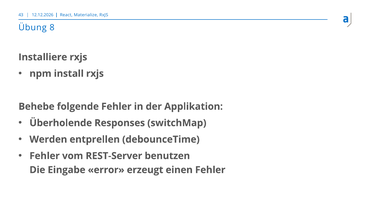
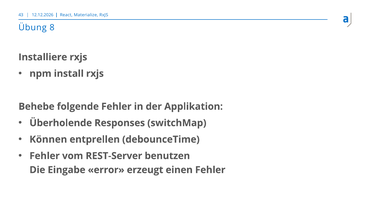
Werden: Werden -> Können
